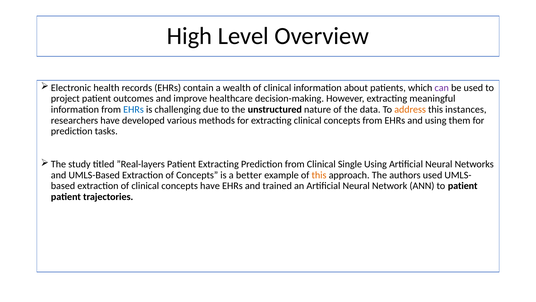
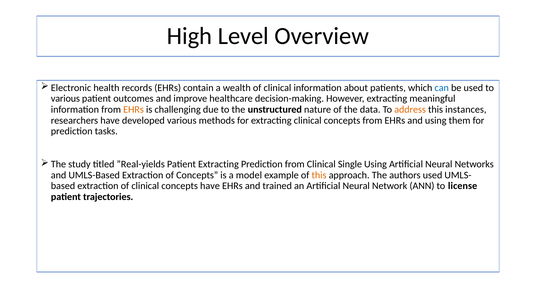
can colour: purple -> blue
project at (65, 98): project -> various
EHRs at (133, 109) colour: blue -> orange
”Real-layers: ”Real-layers -> ”Real-yields
better: better -> model
to patient: patient -> license
